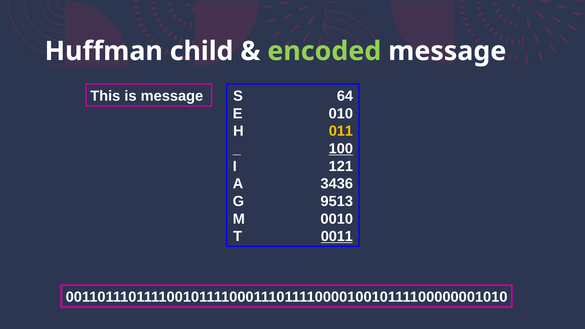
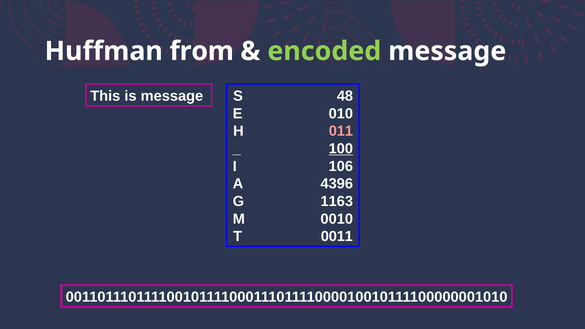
child: child -> from
64: 64 -> 48
011 colour: yellow -> pink
121: 121 -> 106
3436: 3436 -> 4396
9513: 9513 -> 1163
0011 underline: present -> none
